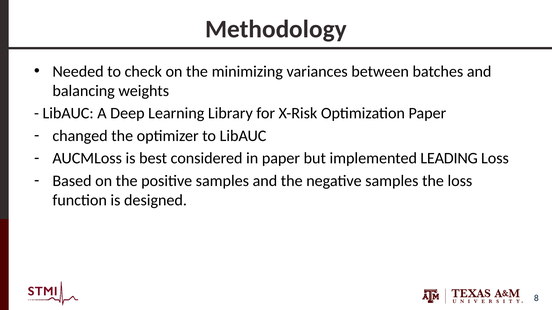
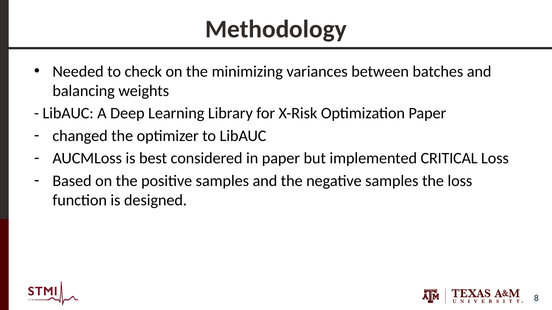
LEADING: LEADING -> CRITICAL
